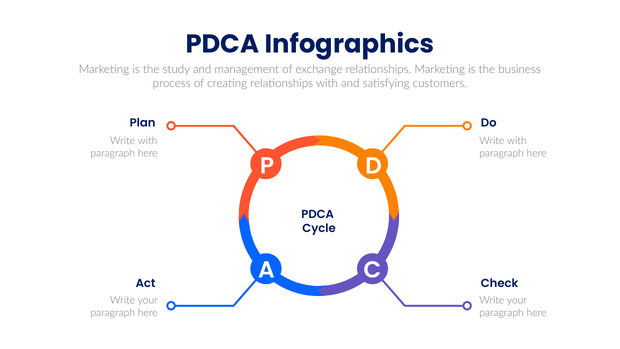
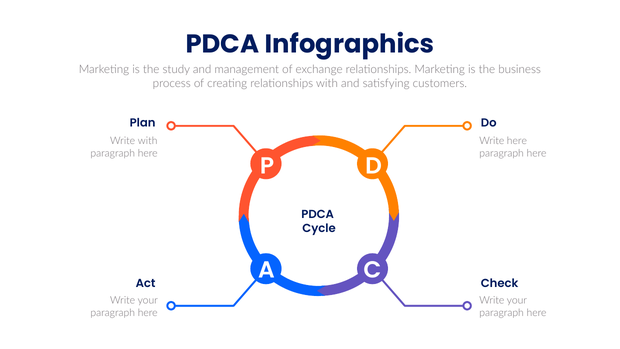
with at (517, 141): with -> here
